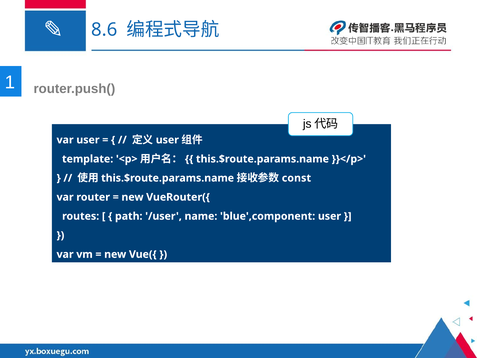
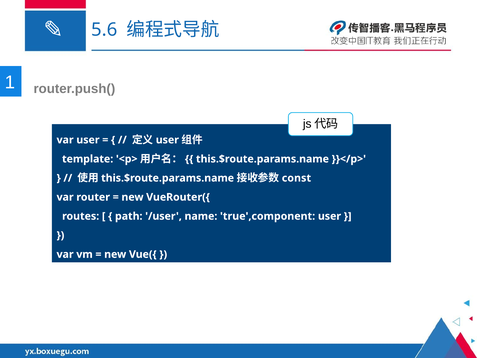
8.6: 8.6 -> 5.6
blue',component: blue',component -> true',component
